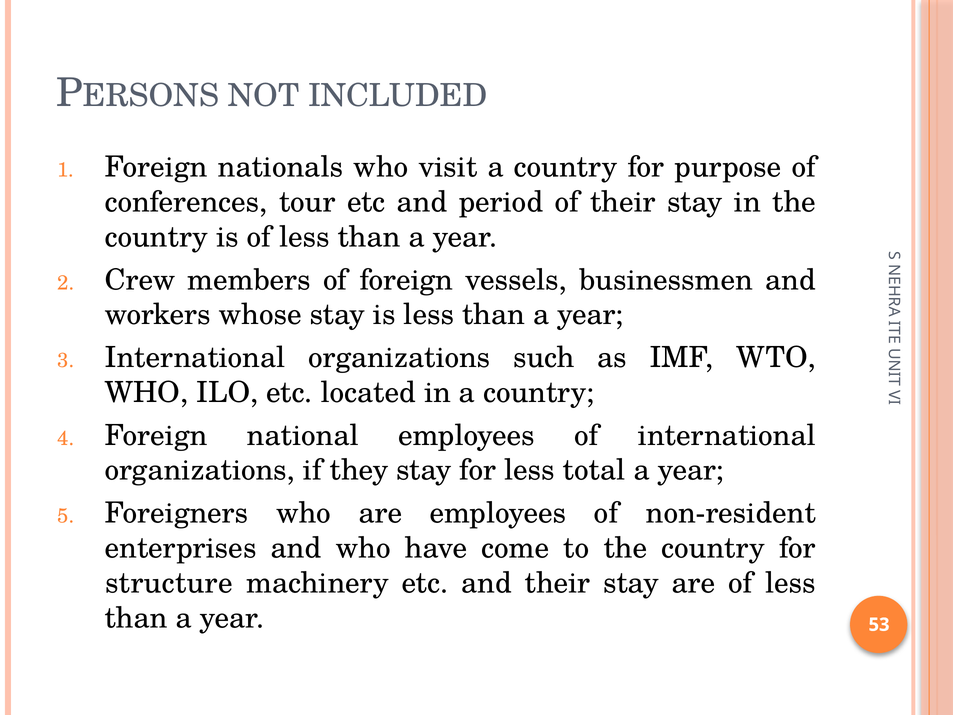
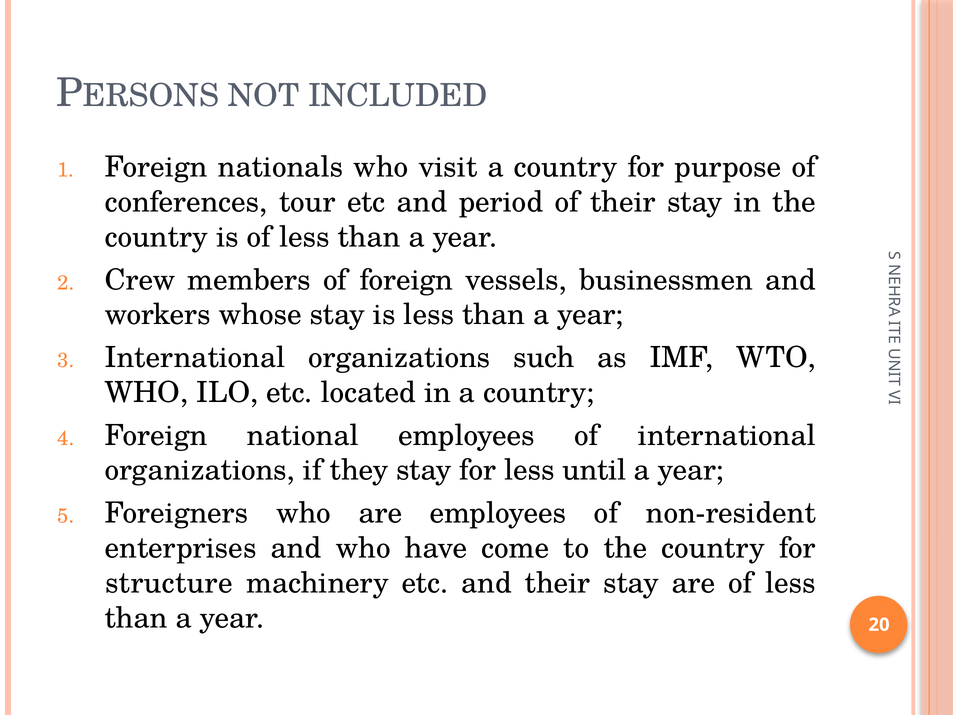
total: total -> until
53: 53 -> 20
